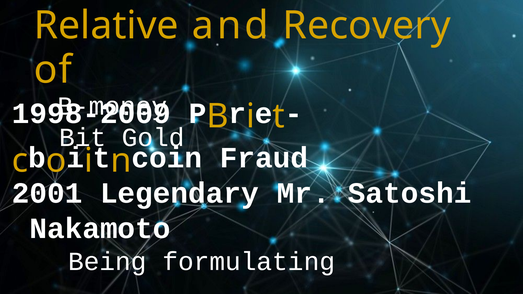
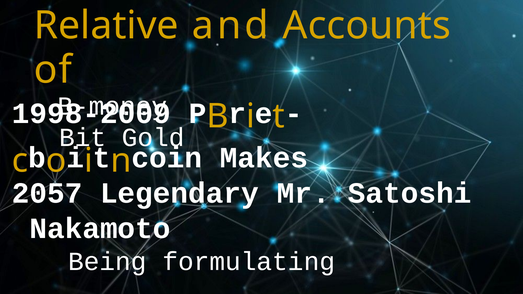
Recovery: Recovery -> Accounts
Fraud: Fraud -> Makes
2001: 2001 -> 2057
